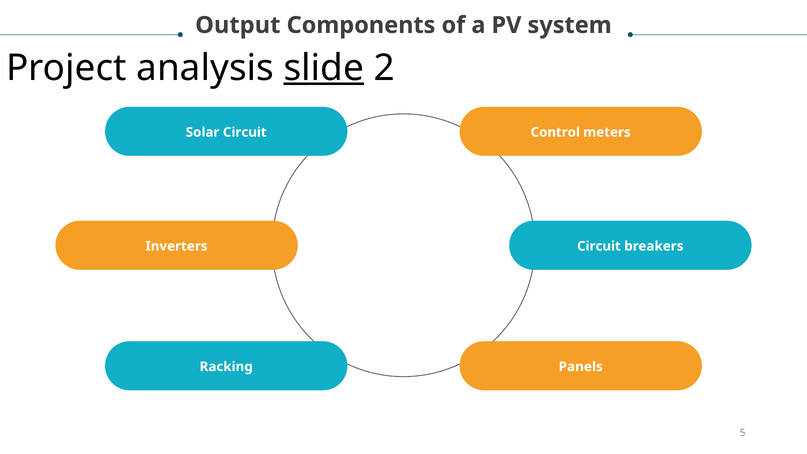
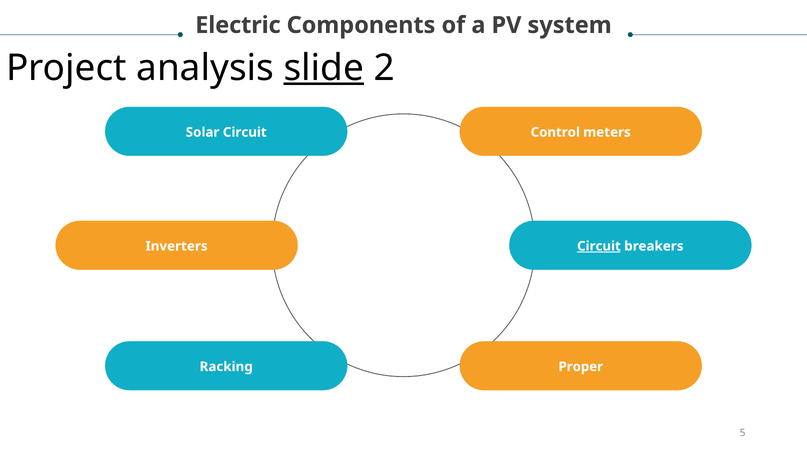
Output: Output -> Electric
Circuit at (599, 246) underline: none -> present
Panels: Panels -> Proper
